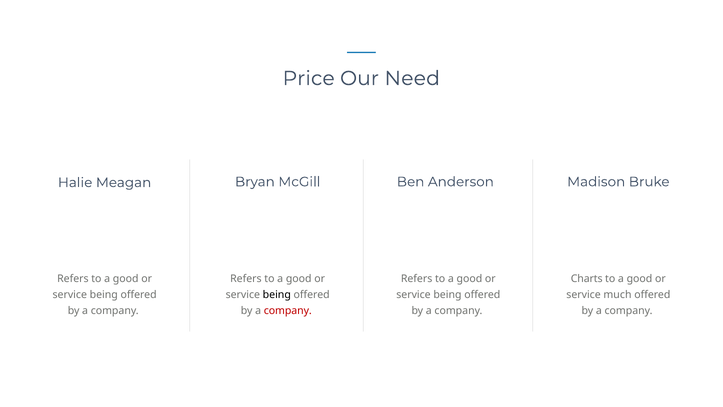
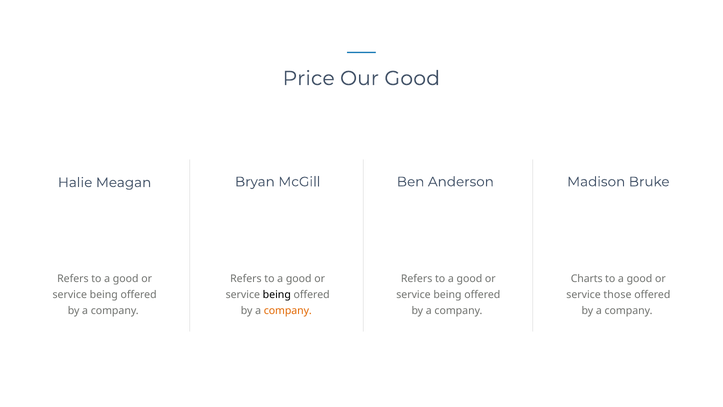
Our Need: Need -> Good
much: much -> those
company at (288, 311) colour: red -> orange
